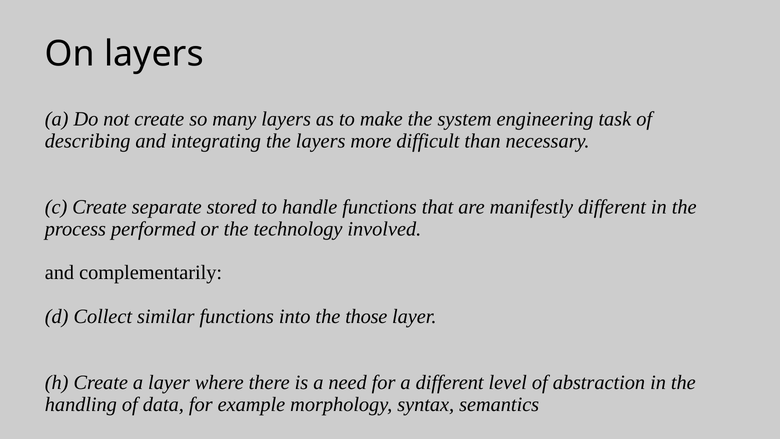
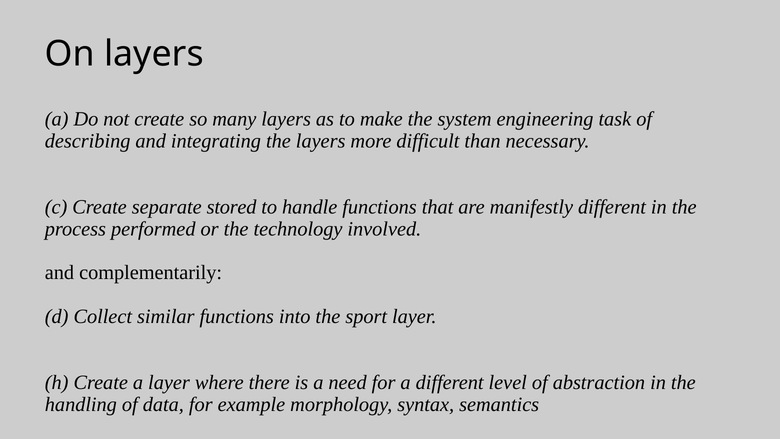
those: those -> sport
